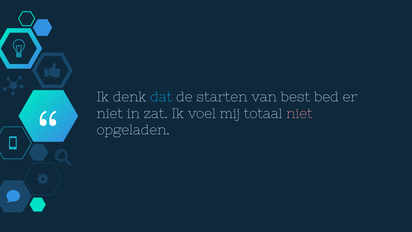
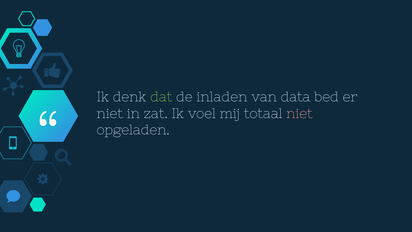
dat colour: light blue -> light green
starten: starten -> inladen
best: best -> data
